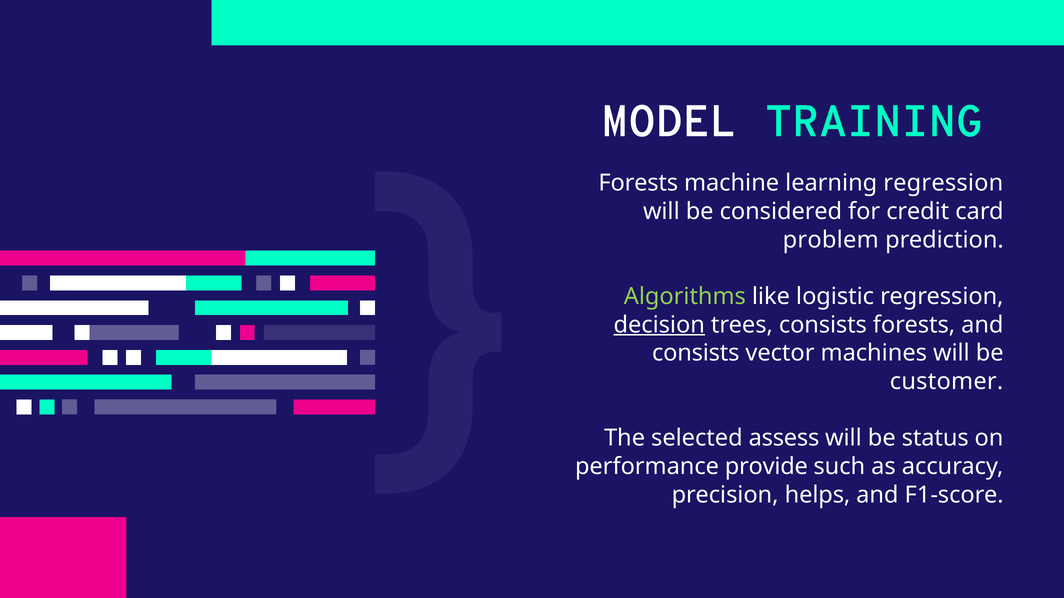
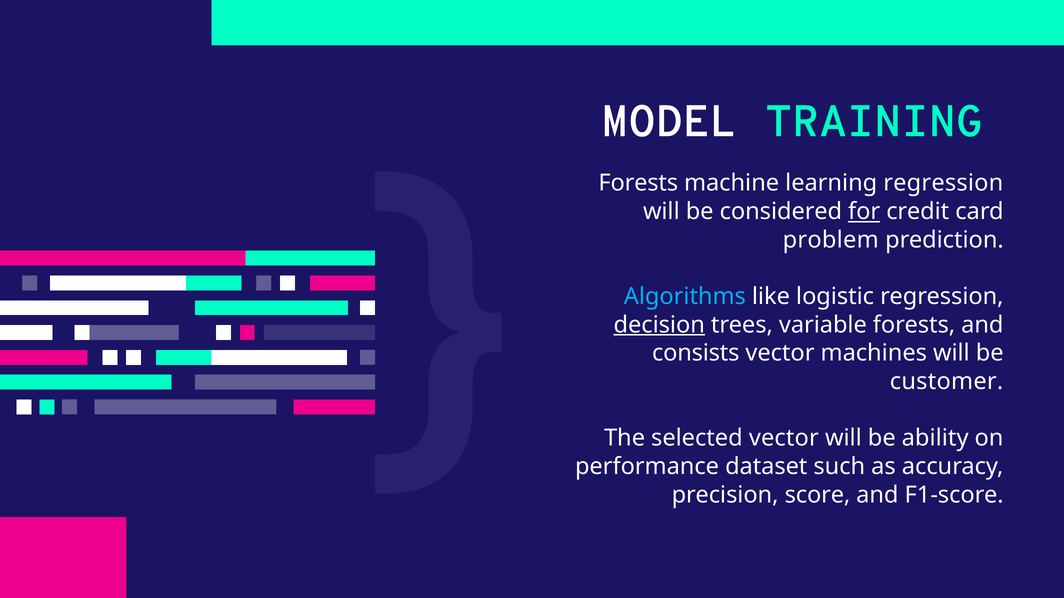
for underline: none -> present
Algorithms colour: light green -> light blue
trees consists: consists -> variable
selected assess: assess -> vector
status: status -> ability
provide: provide -> dataset
helps: helps -> score
